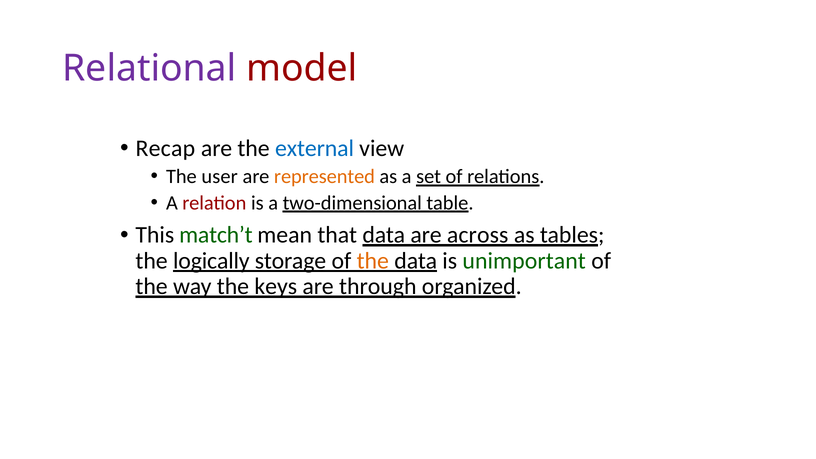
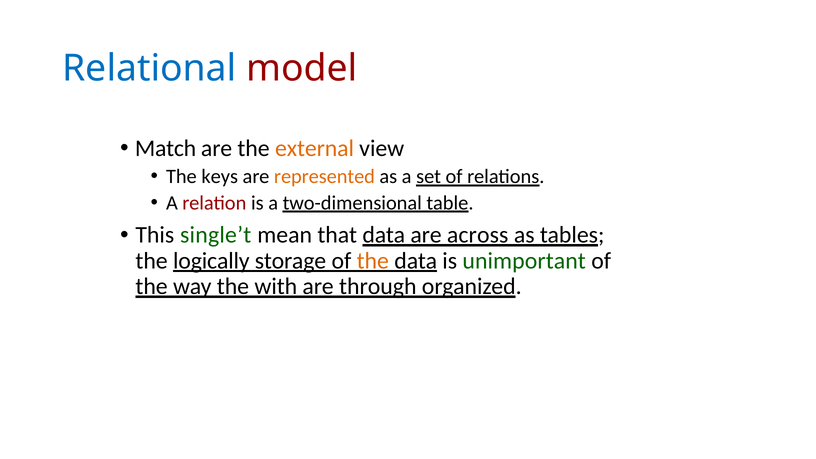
Relational colour: purple -> blue
Recap: Recap -> Match
external colour: blue -> orange
user: user -> keys
match’t: match’t -> single’t
keys: keys -> with
